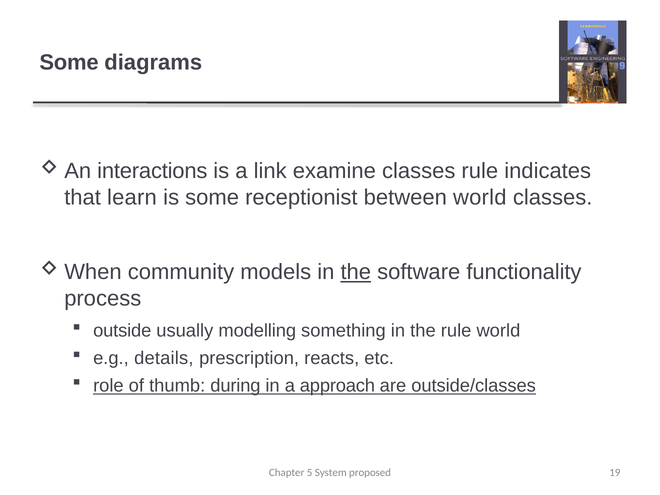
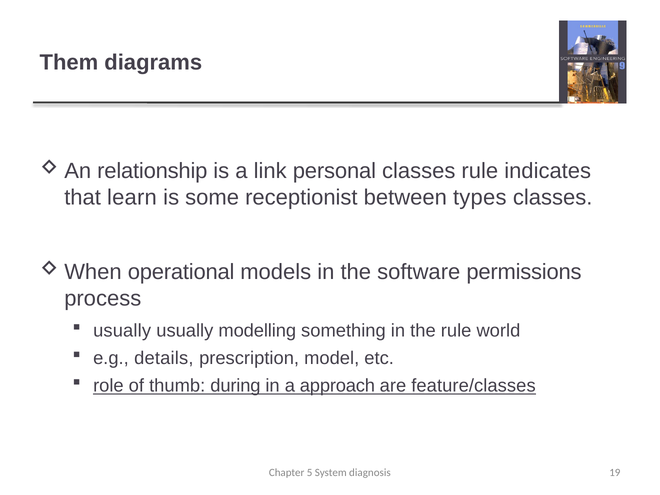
Some at (69, 63): Some -> Them
interactions: interactions -> relationship
examine: examine -> personal
between world: world -> types
community: community -> operational
the at (356, 272) underline: present -> none
functionality: functionality -> permissions
outside at (122, 331): outside -> usually
reacts: reacts -> model
outside/classes: outside/classes -> feature/classes
proposed: proposed -> diagnosis
